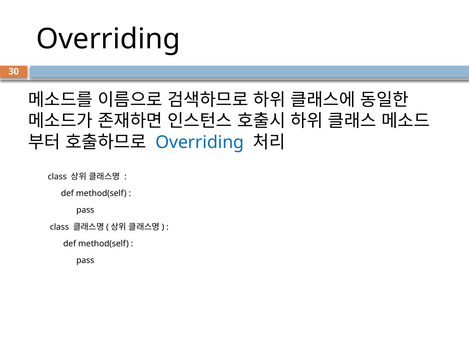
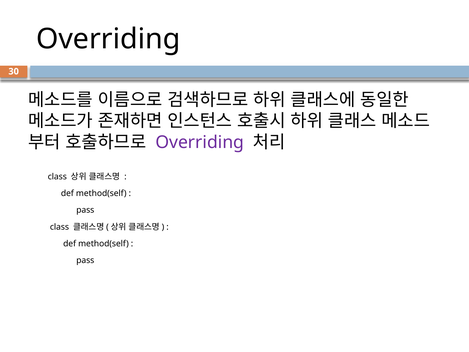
Overriding at (200, 142) colour: blue -> purple
